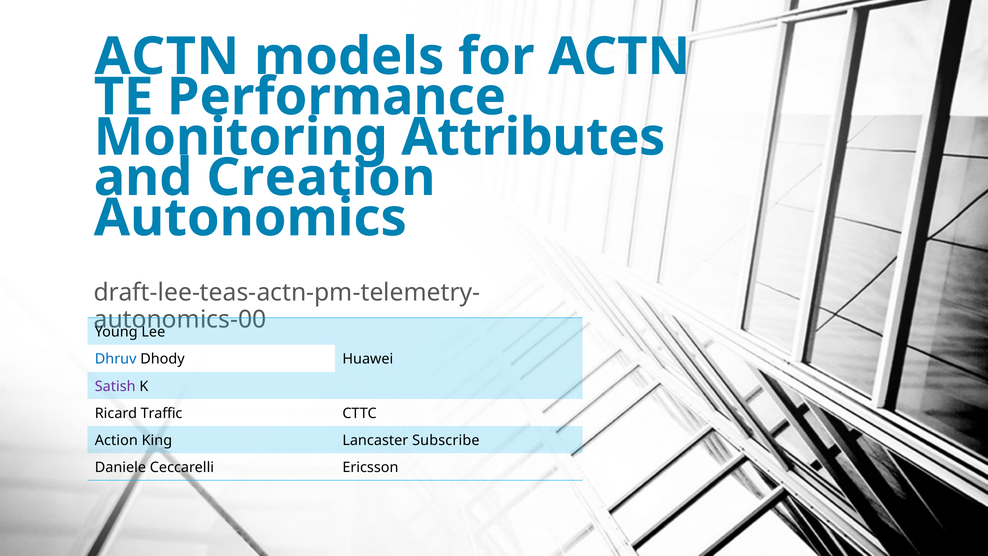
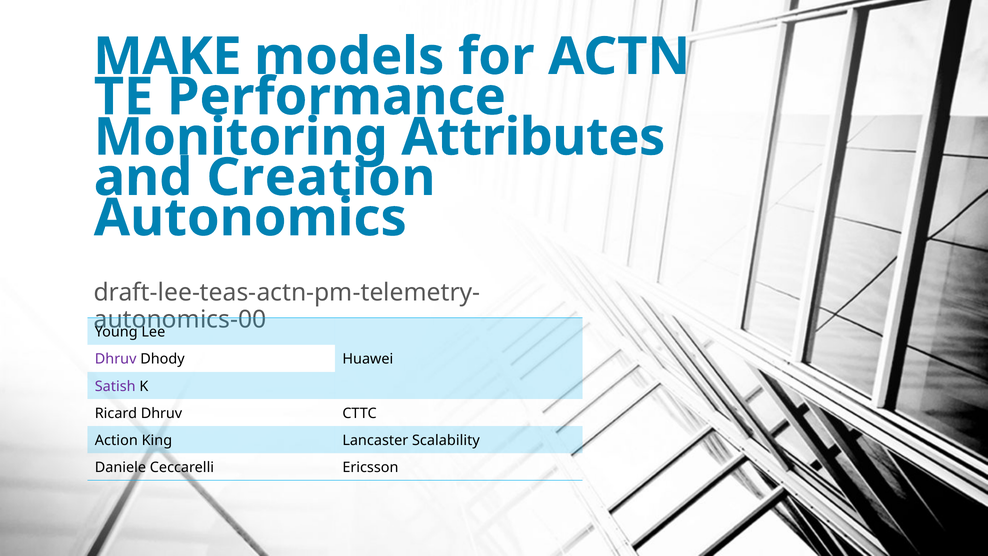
ACTN at (167, 57): ACTN -> MAKE
Dhruv at (116, 359) colour: blue -> purple
Ricard Traffic: Traffic -> Dhruv
Subscribe: Subscribe -> Scalability
